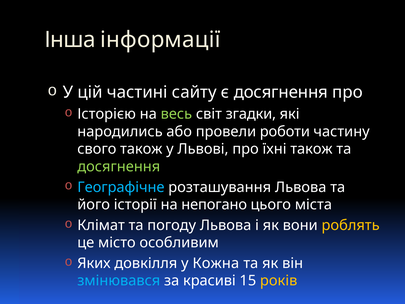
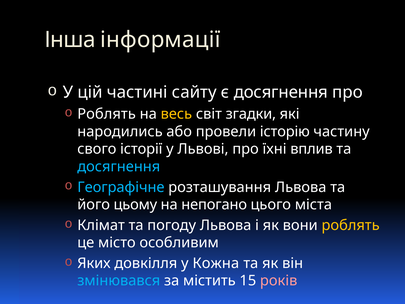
Історією at (107, 114): Історією -> Роблять
весь colour: light green -> yellow
роботи: роботи -> історію
свого також: також -> історії
їхні також: також -> вплив
досягнення at (119, 167) colour: light green -> light blue
історії: історії -> цьому
красиві: красиві -> містить
років colour: yellow -> pink
